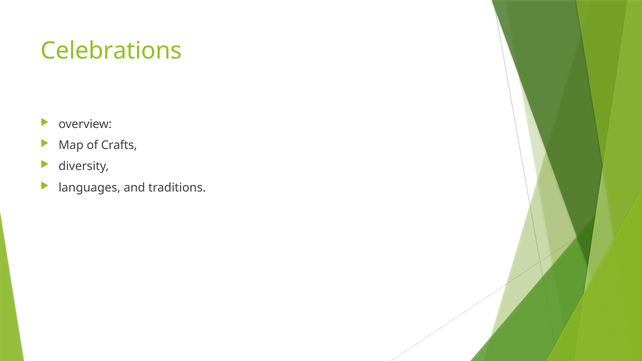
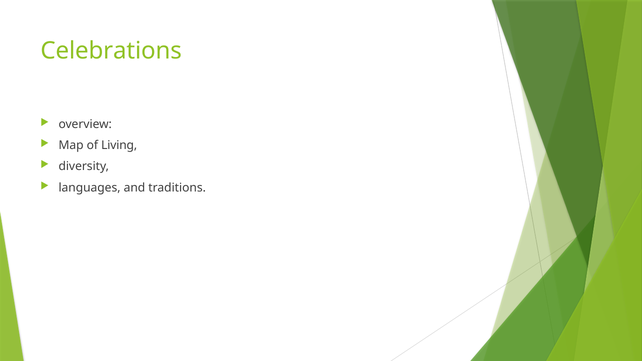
Crafts: Crafts -> Living
